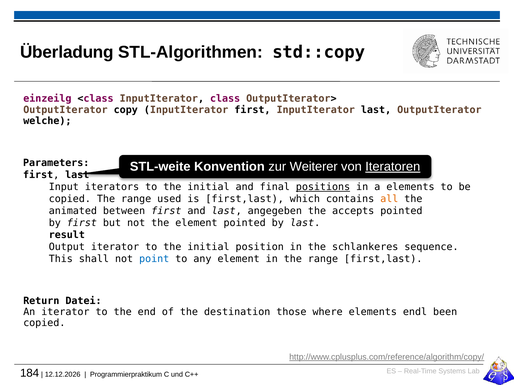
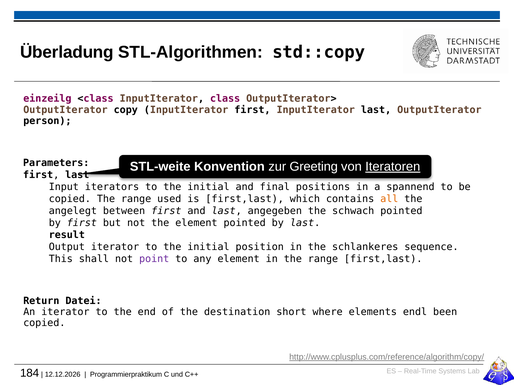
welche: welche -> person
Weiterer: Weiterer -> Greeting
positions underline: present -> none
a elements: elements -> spannend
animated: animated -> angelegt
accepts: accepts -> schwach
point colour: blue -> purple
those: those -> short
